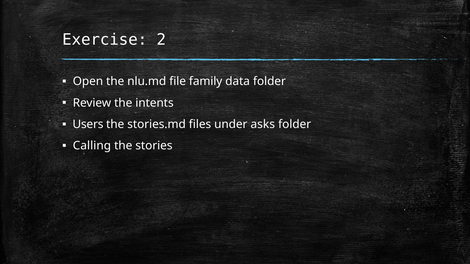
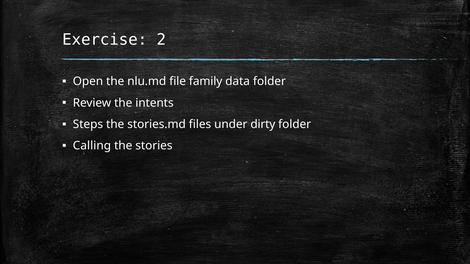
Users: Users -> Steps
asks: asks -> dirty
